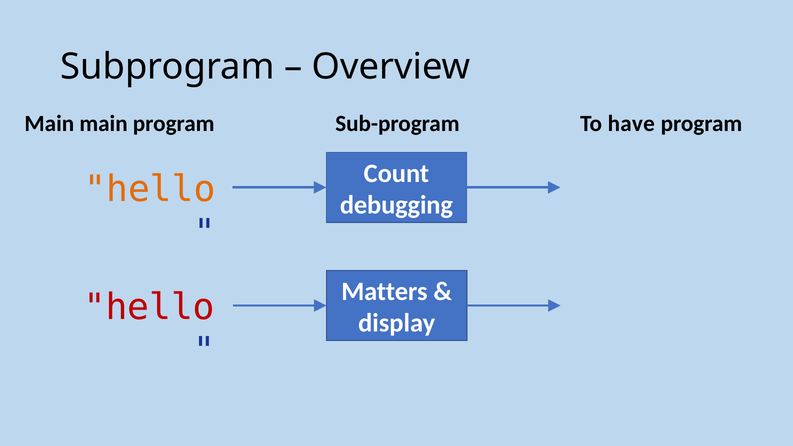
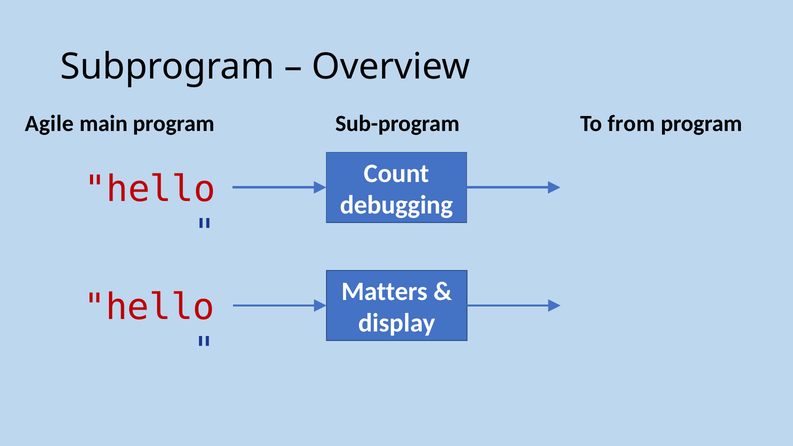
Main at (49, 123): Main -> Agile
have: have -> from
hello at (150, 189) colour: orange -> red
